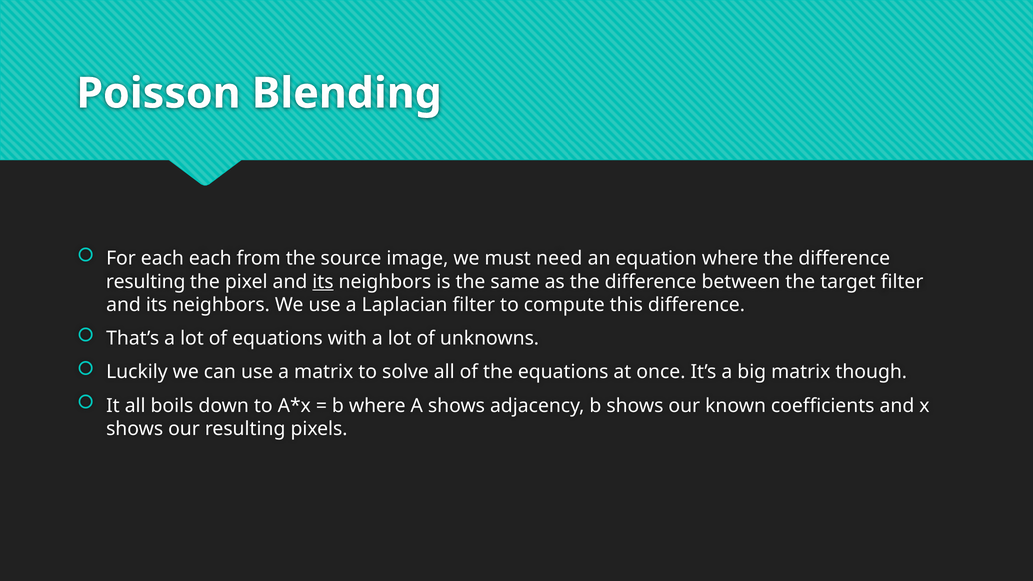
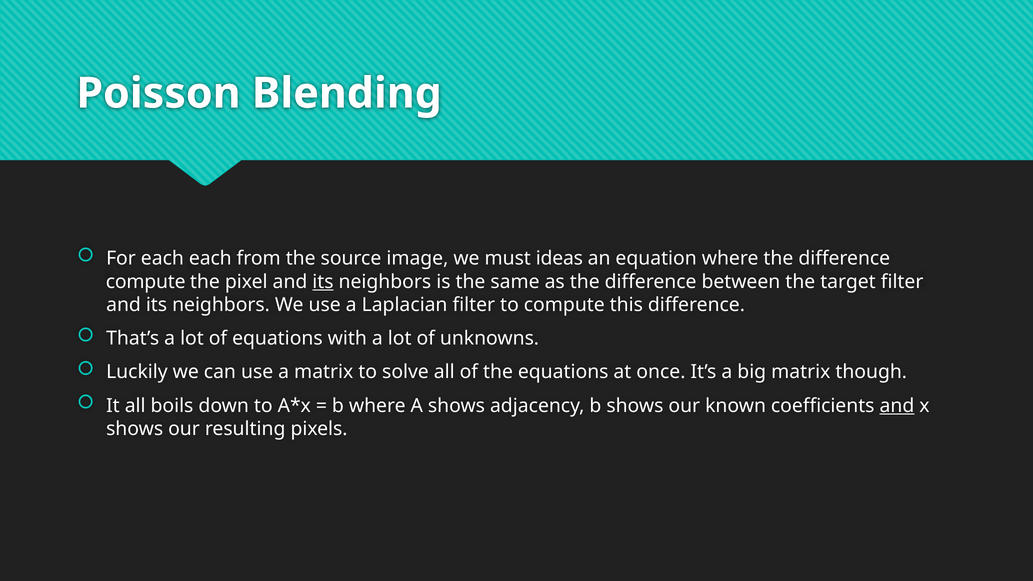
need: need -> ideas
resulting at (146, 282): resulting -> compute
and at (897, 406) underline: none -> present
